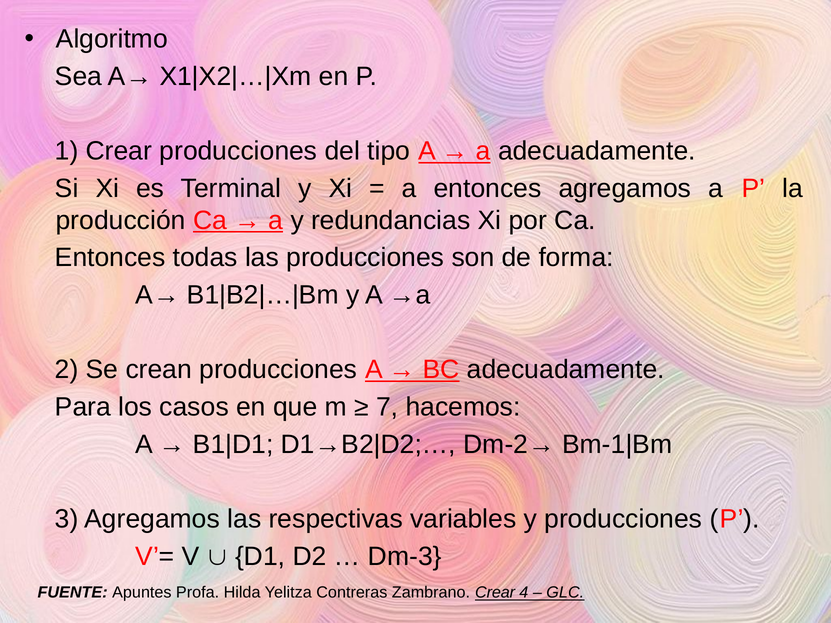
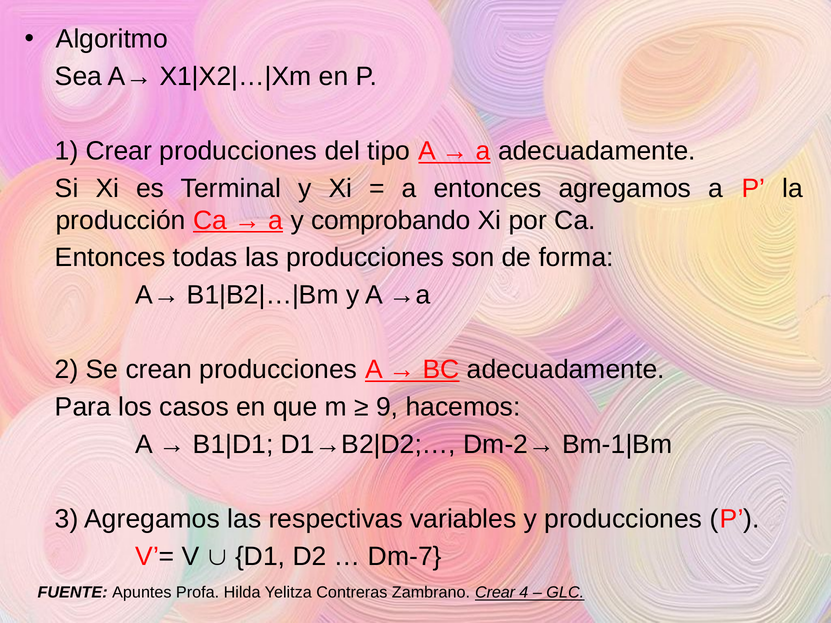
redundancias: redundancias -> comprobando
7: 7 -> 9
Dm-3: Dm-3 -> Dm-7
